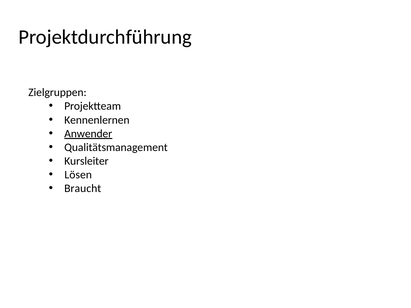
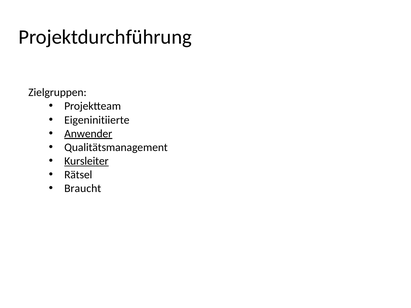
Kennenlernen: Kennenlernen -> Eigeninitiierte
Kursleiter underline: none -> present
Lösen: Lösen -> Rätsel
